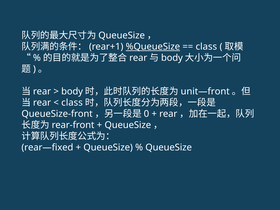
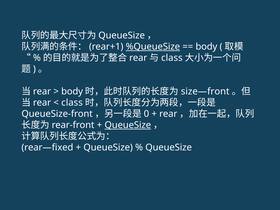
class at (206, 47): class -> body
body at (172, 58): body -> class
unit—front: unit—front -> size—front
QueueSize at (128, 125) underline: none -> present
